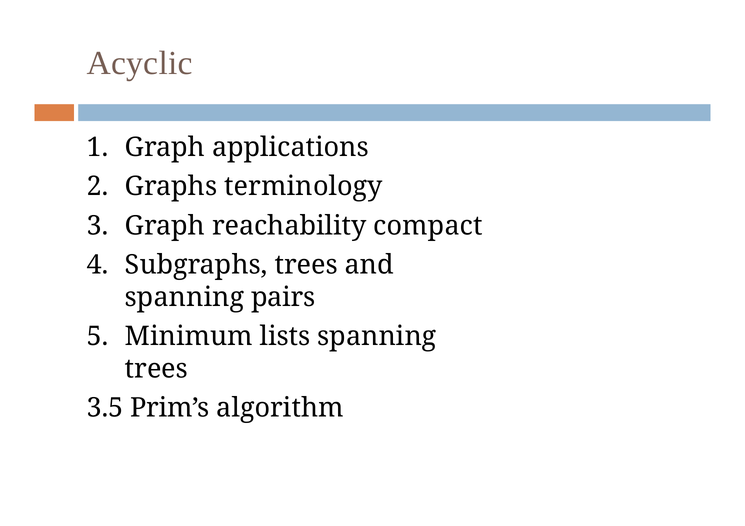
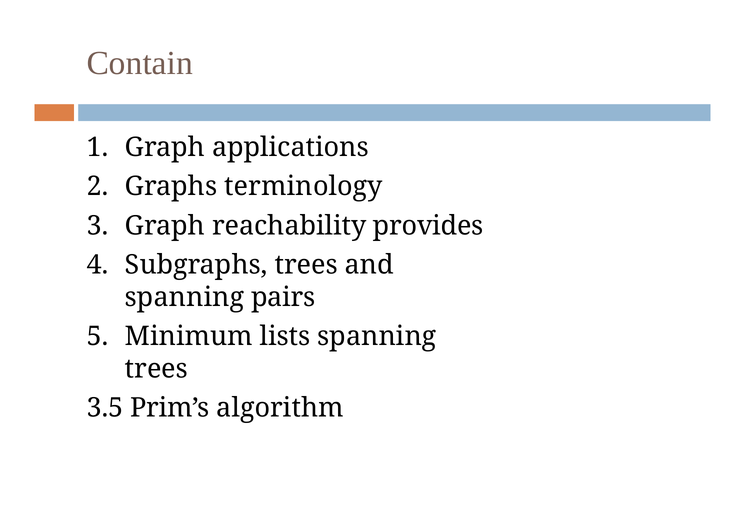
Acyclic: Acyclic -> Contain
compact: compact -> provides
